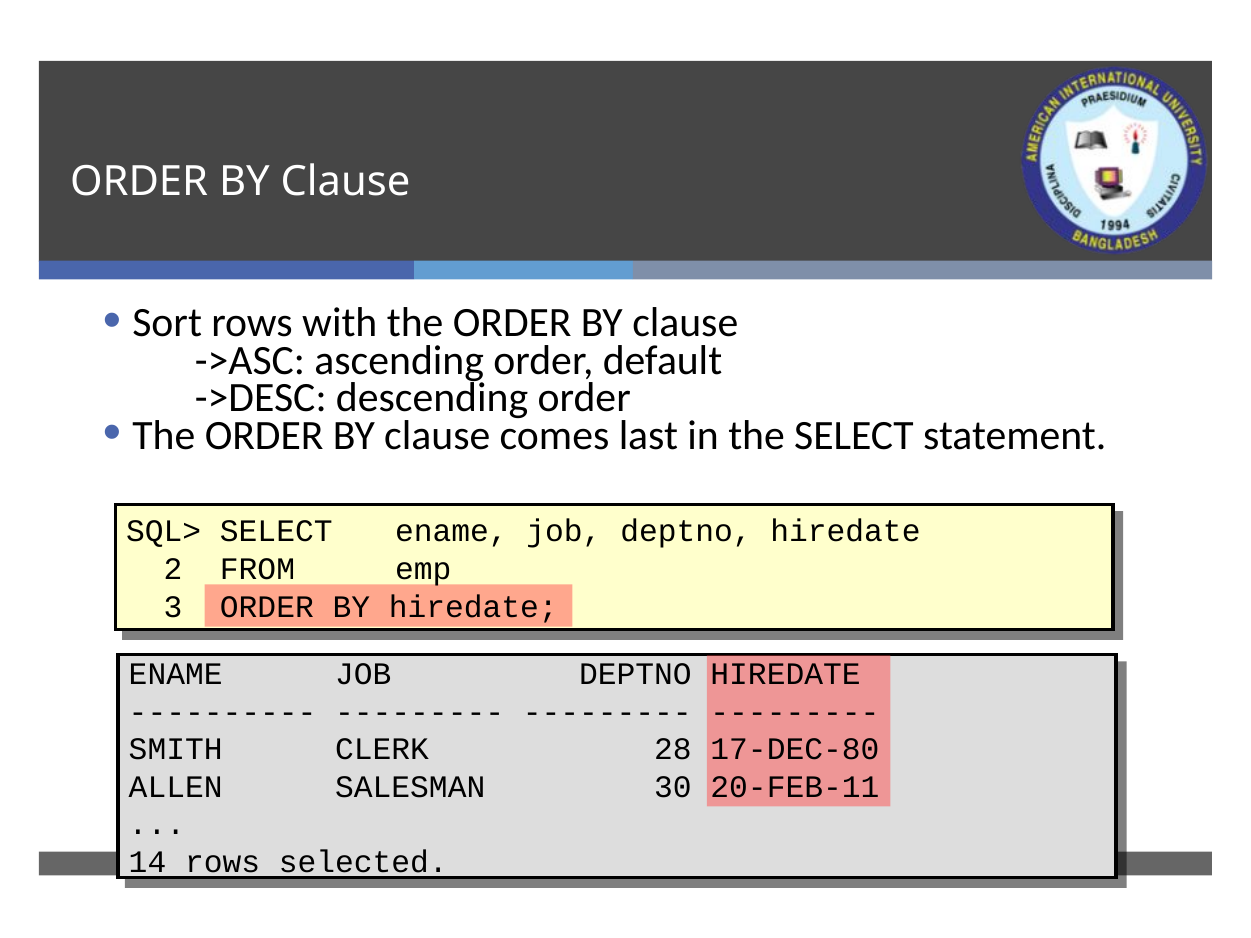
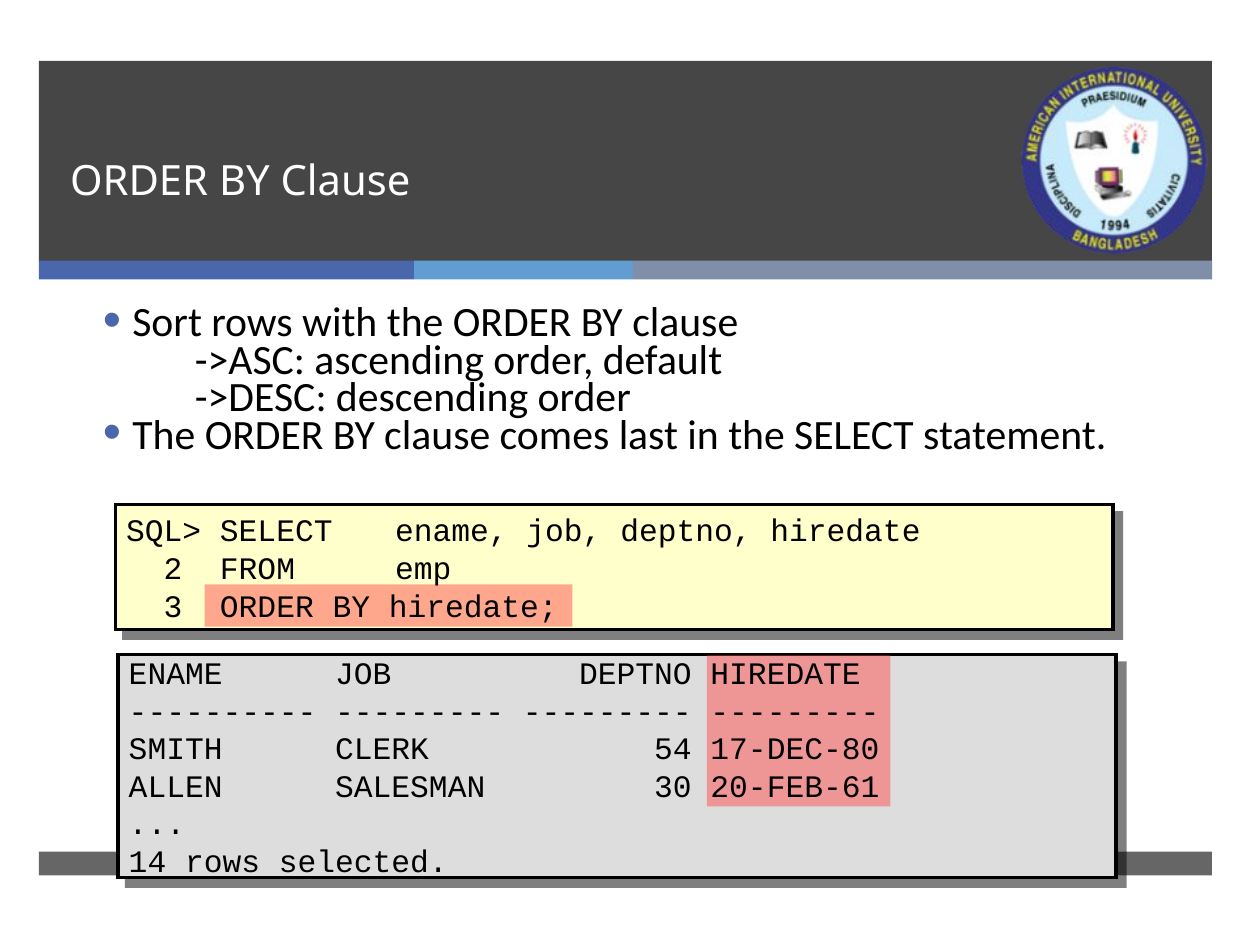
28: 28 -> 54
20-FEB-11: 20-FEB-11 -> 20-FEB-61
